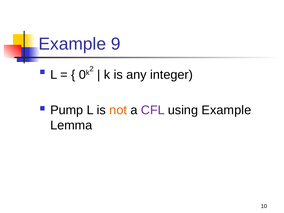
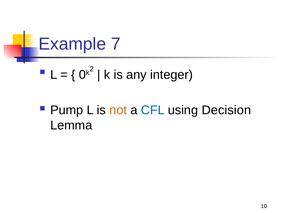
9: 9 -> 7
CFL colour: purple -> blue
using Example: Example -> Decision
